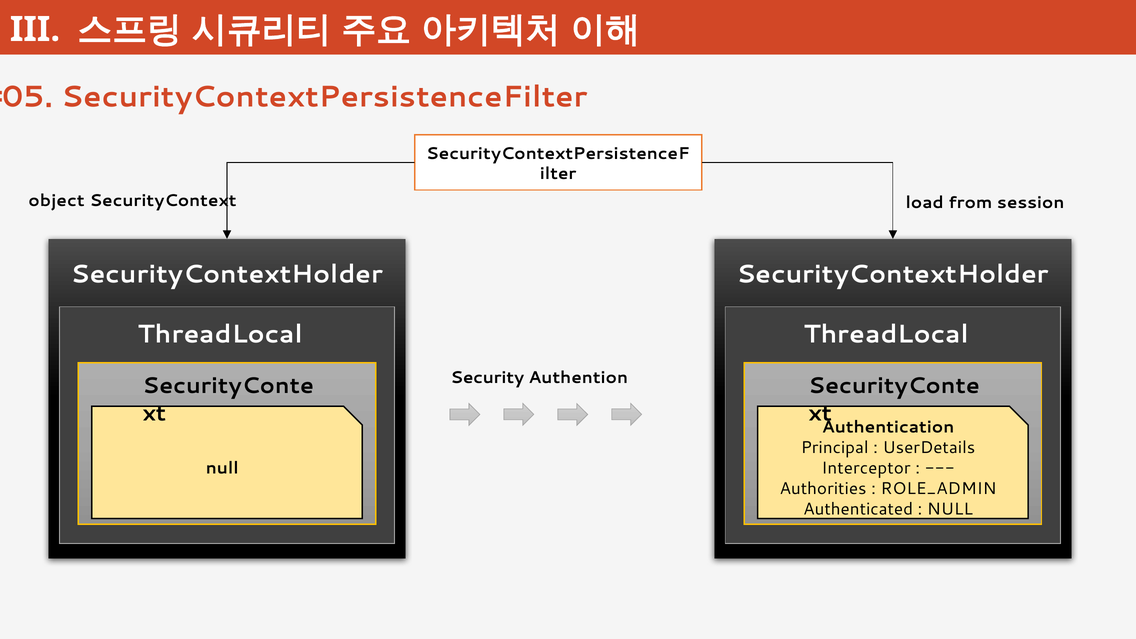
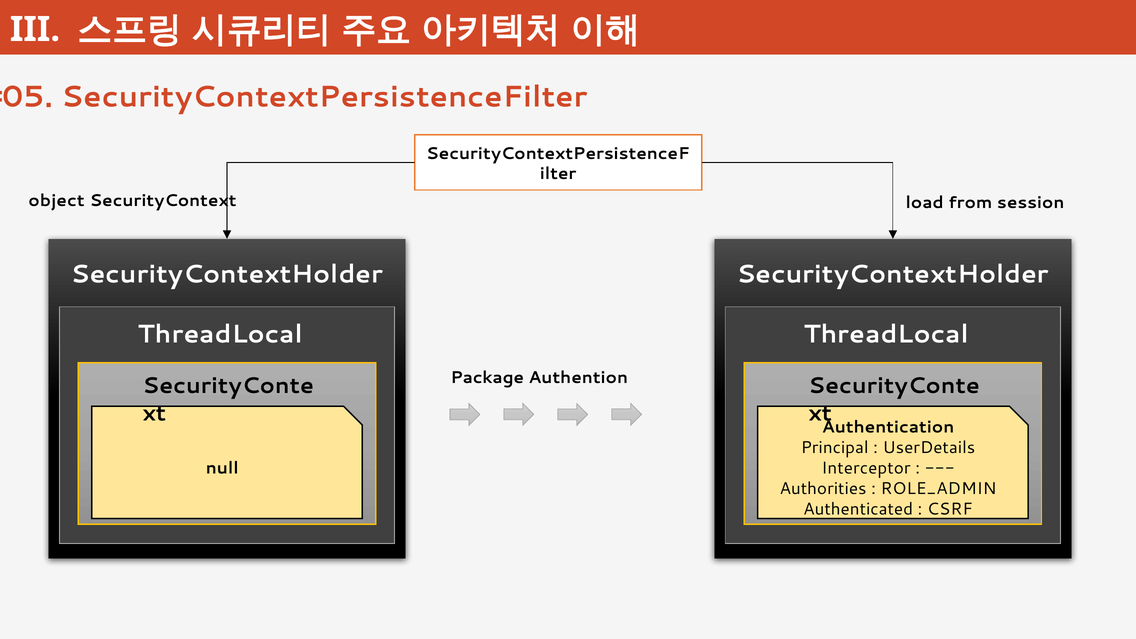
Security: Security -> Package
NULL at (950, 509): NULL -> CSRF
